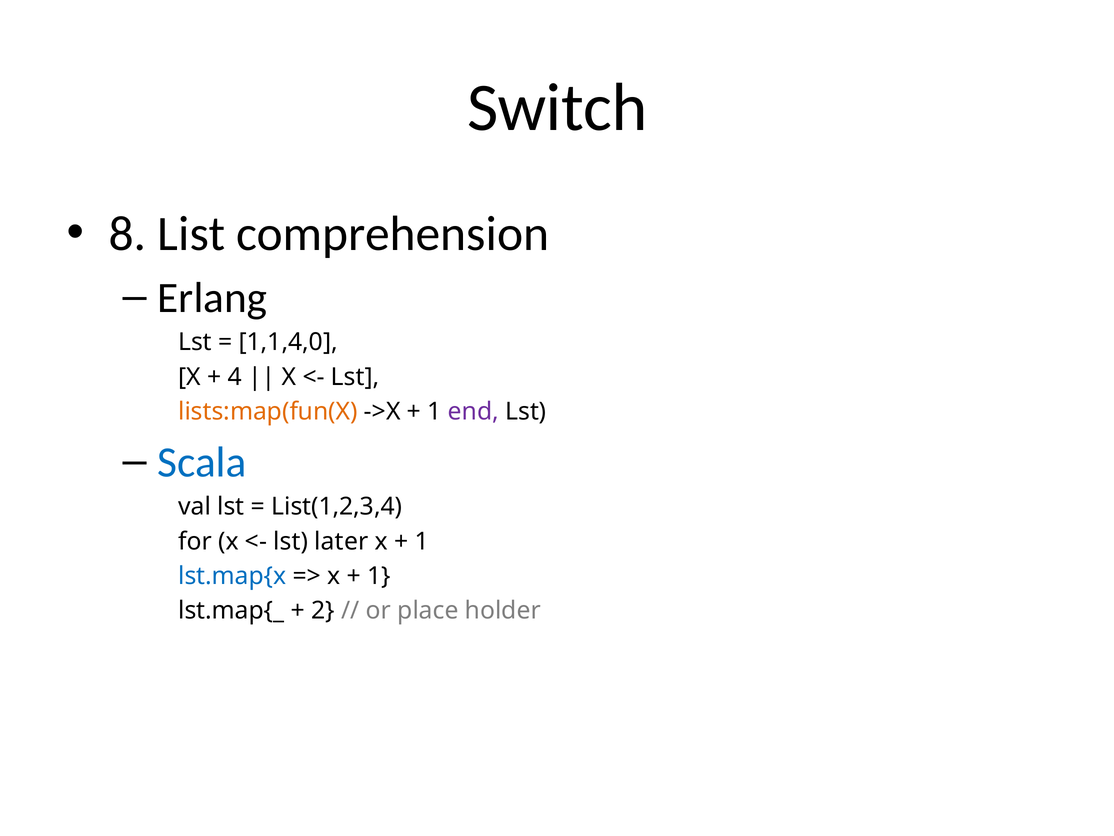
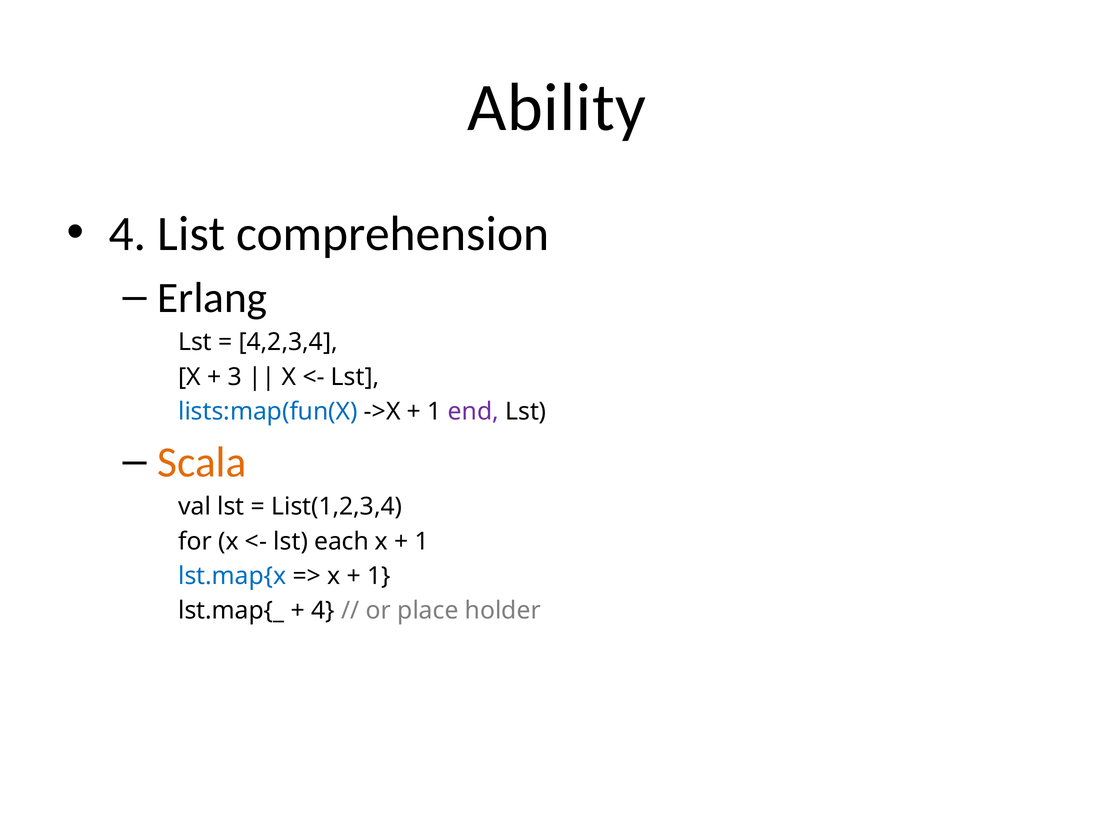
Switch: Switch -> Ability
8 at (127, 234): 8 -> 4
1,1,4,0: 1,1,4,0 -> 4,2,3,4
4: 4 -> 3
lists:map(fun(X colour: orange -> blue
Scala colour: blue -> orange
later: later -> each
2 at (323, 610): 2 -> 4
